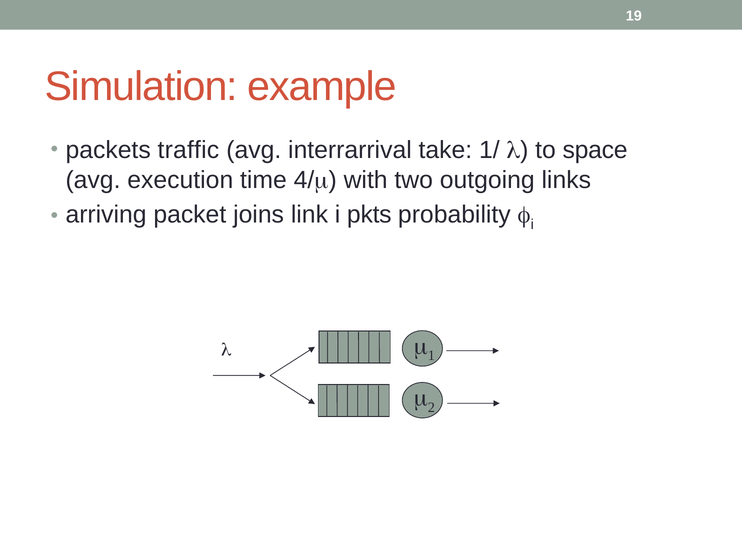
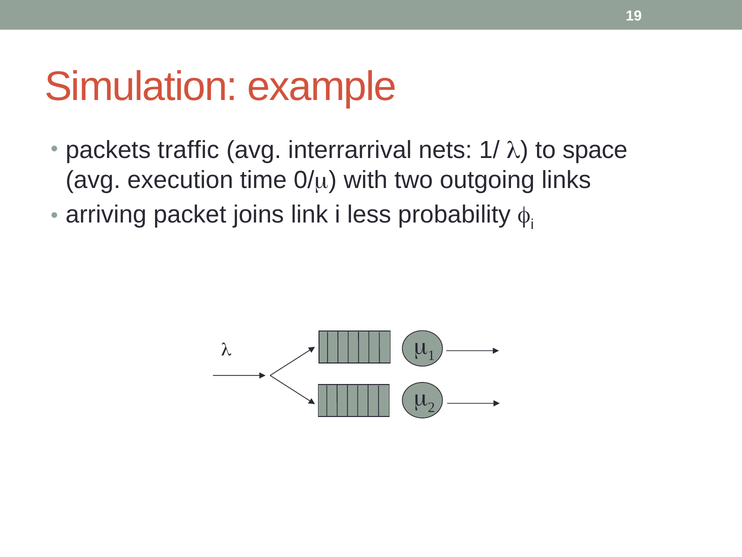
take: take -> nets
4/: 4/ -> 0/
pkts: pkts -> less
